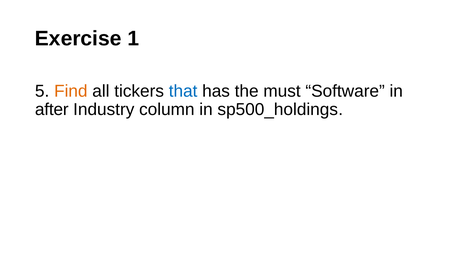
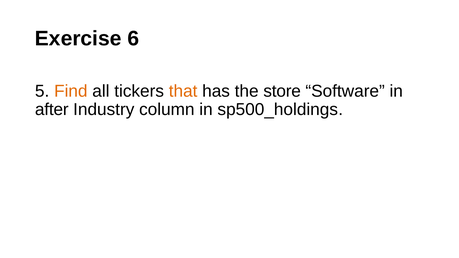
1: 1 -> 6
that colour: blue -> orange
must: must -> store
